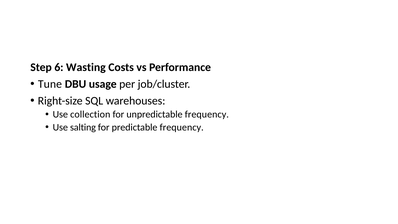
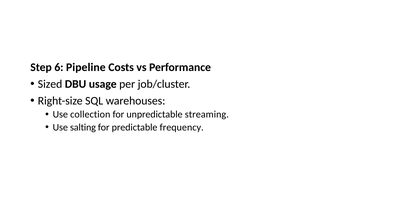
Wasting: Wasting -> Pipeline
Tune: Tune -> Sized
unpredictable frequency: frequency -> streaming
